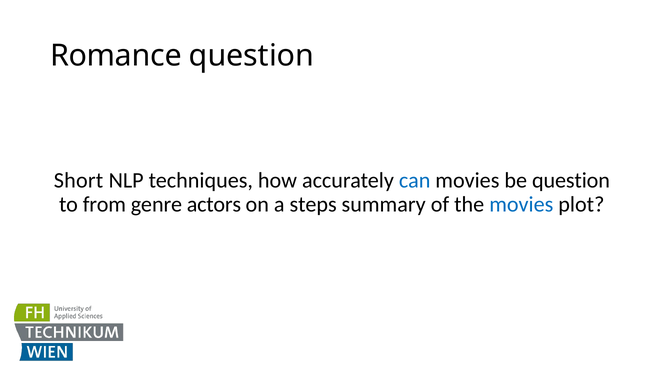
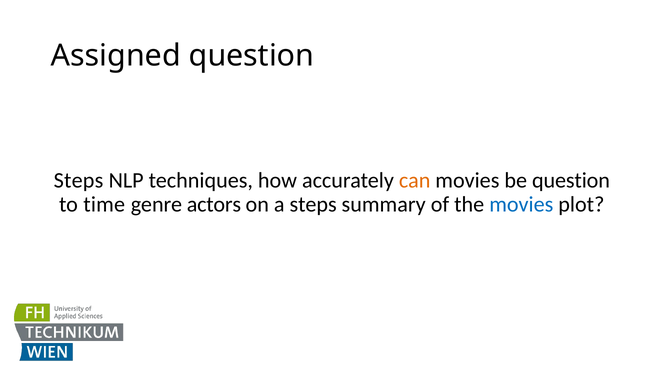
Romance: Romance -> Assigned
Short at (79, 180): Short -> Steps
can colour: blue -> orange
from: from -> time
